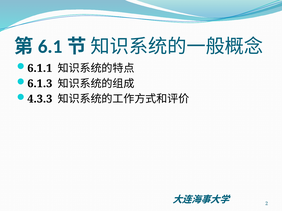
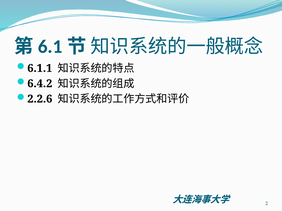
6.1.3: 6.1.3 -> 6.4.2
4.3.3: 4.3.3 -> 2.2.6
